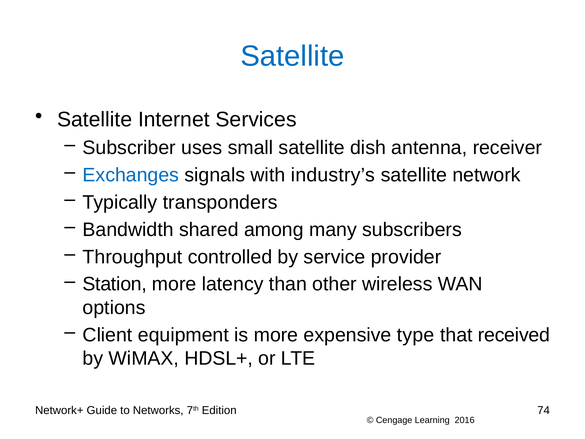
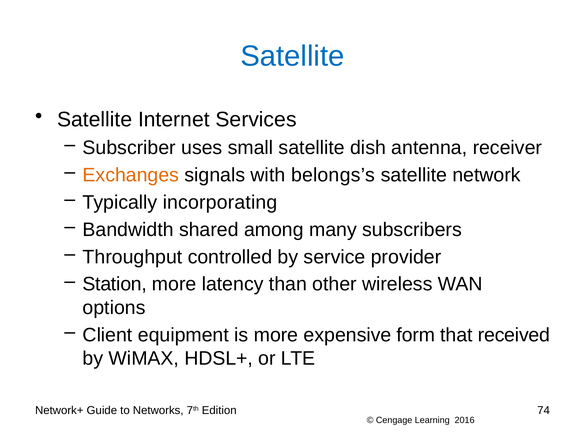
Exchanges colour: blue -> orange
industry’s: industry’s -> belongs’s
transponders: transponders -> incorporating
type: type -> form
